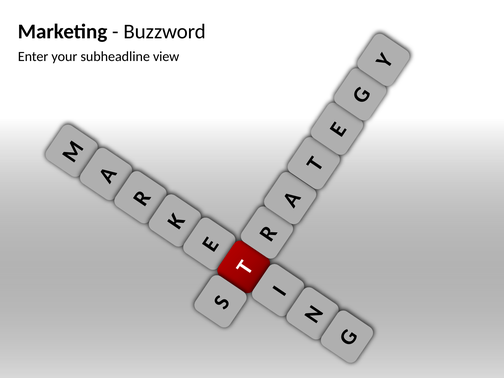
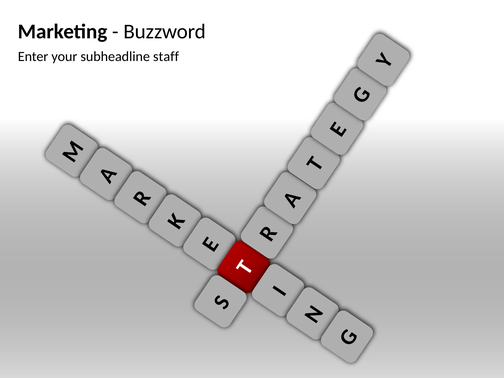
view: view -> staff
